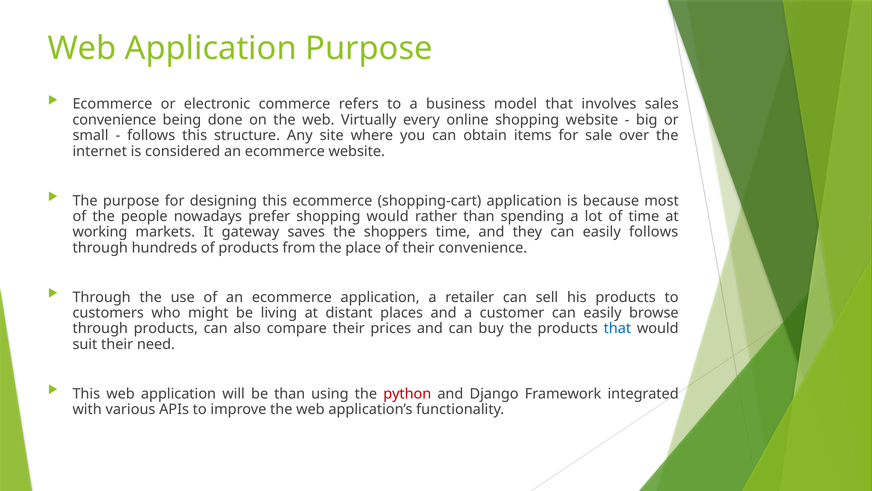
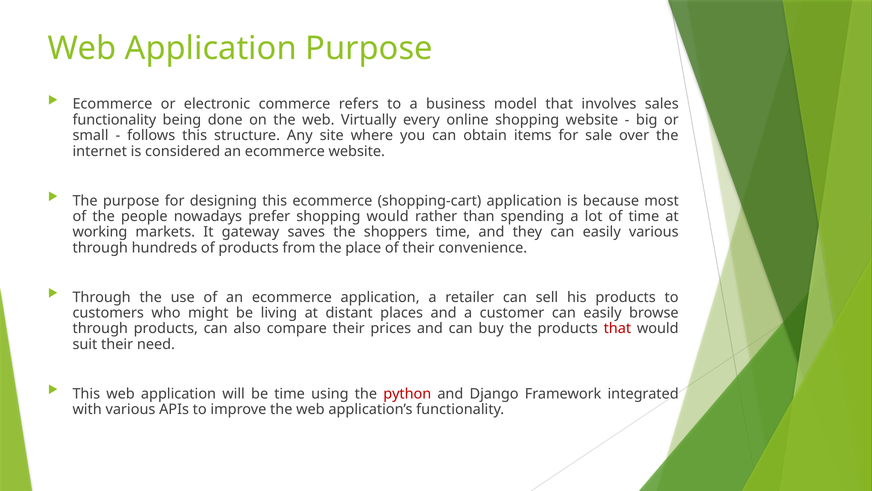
convenience at (114, 120): convenience -> functionality
easily follows: follows -> various
that at (617, 328) colour: blue -> red
be than: than -> time
